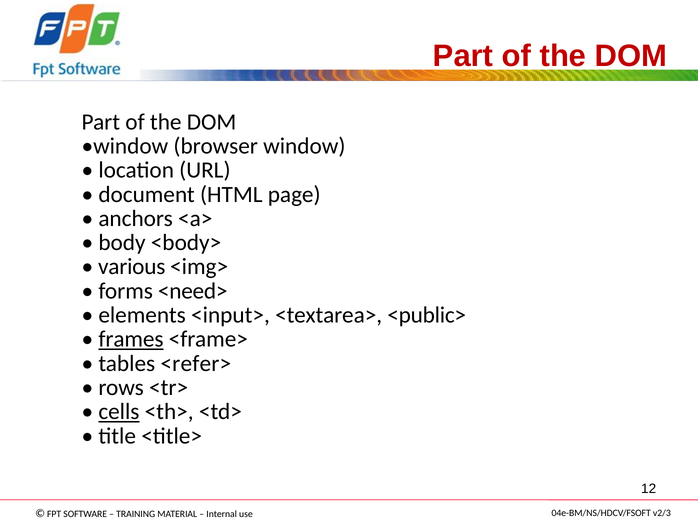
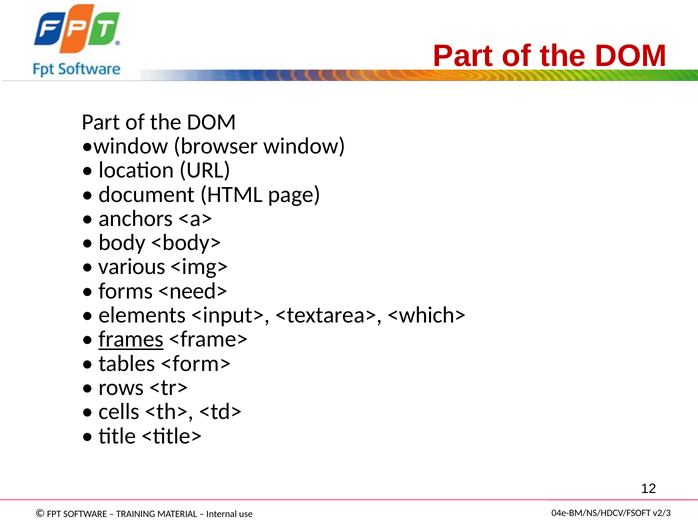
<public>: <public> -> <which>
<refer>: <refer> -> <form>
cells underline: present -> none
